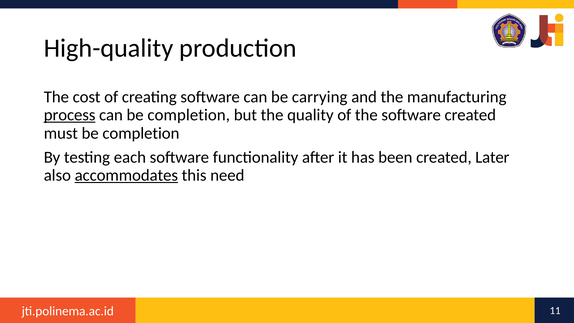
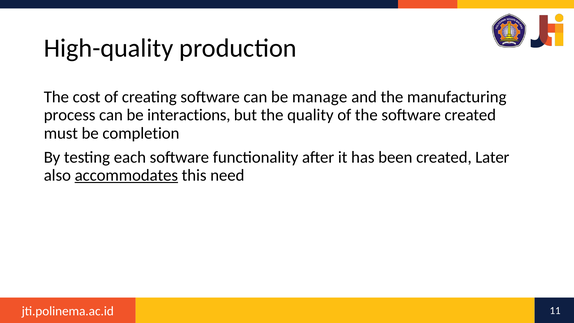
carrying: carrying -> manage
process underline: present -> none
can be completion: completion -> interactions
